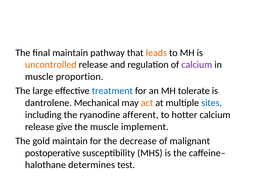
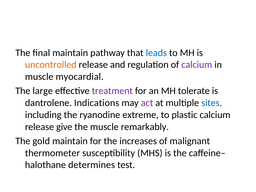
leads colour: orange -> blue
proportion: proportion -> myocardial
treatment colour: blue -> purple
Mechanical: Mechanical -> Indications
act colour: orange -> purple
afferent: afferent -> extreme
hotter: hotter -> plastic
implement: implement -> remarkably
decrease: decrease -> increases
postoperative: postoperative -> thermometer
